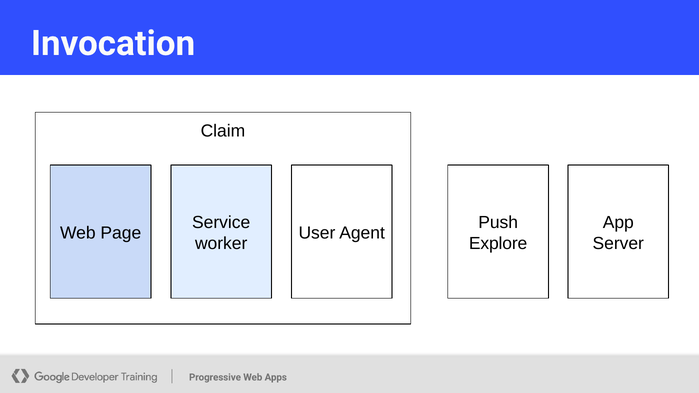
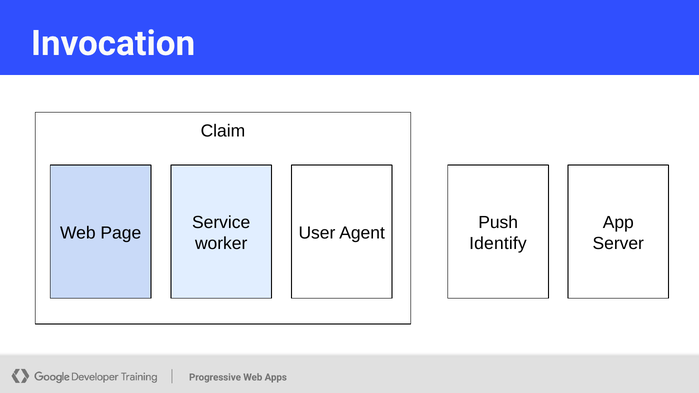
Explore: Explore -> Identify
